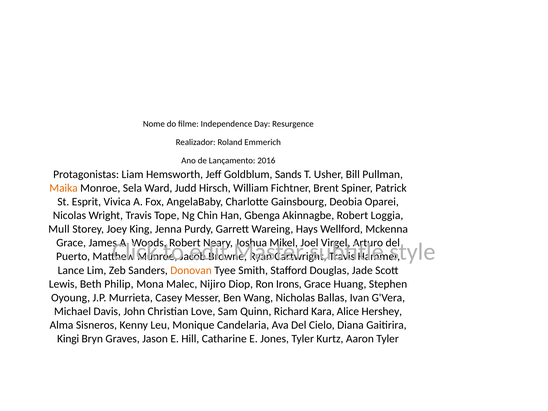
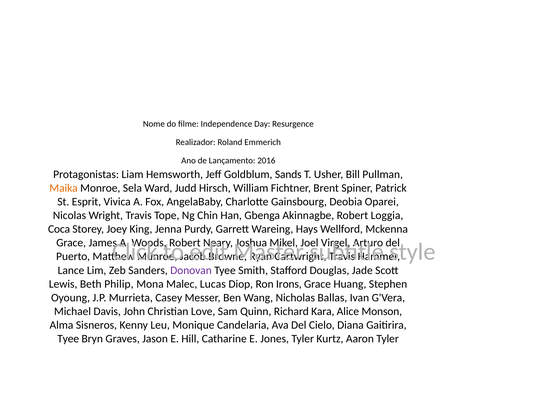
Mull: Mull -> Coca
Donovan colour: orange -> purple
Nijiro: Nijiro -> Lucas
Hershey: Hershey -> Monson
Kingi at (68, 339): Kingi -> Tyee
